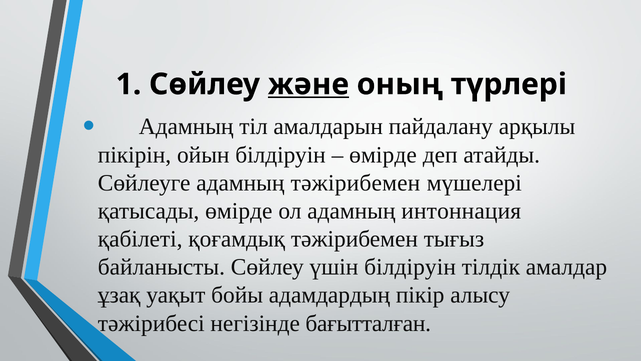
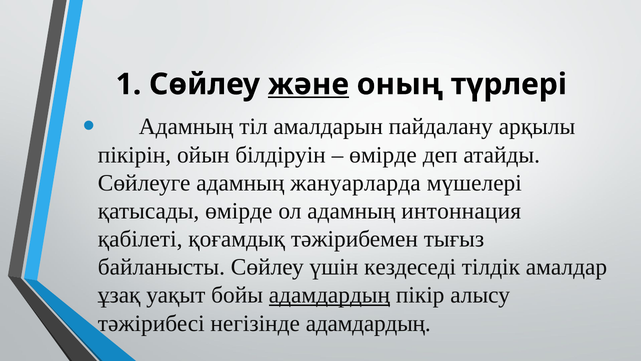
адамның тәжірибемен: тәжірибемен -> жануарларда
үшін білдіруін: білдіруін -> кездеседі
адамдардың at (329, 295) underline: none -> present
негізінде бағытталған: бағытталған -> адамдардың
